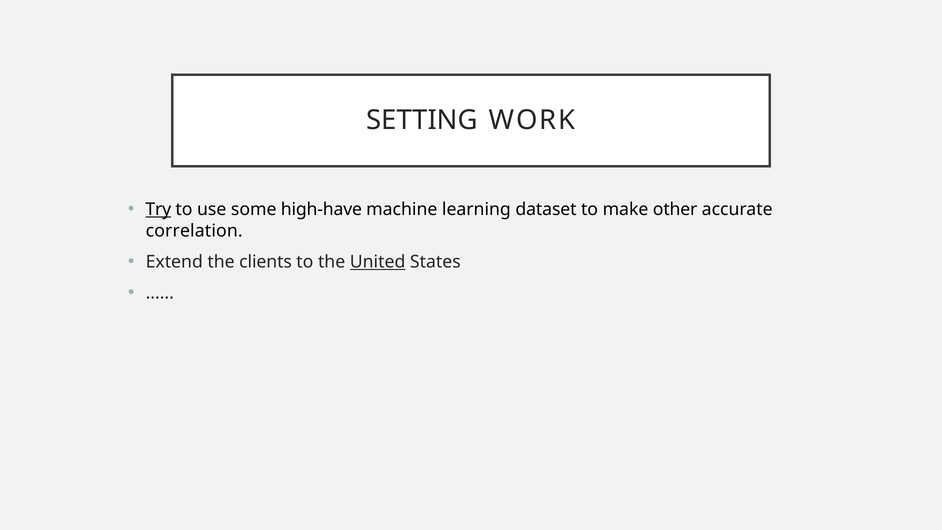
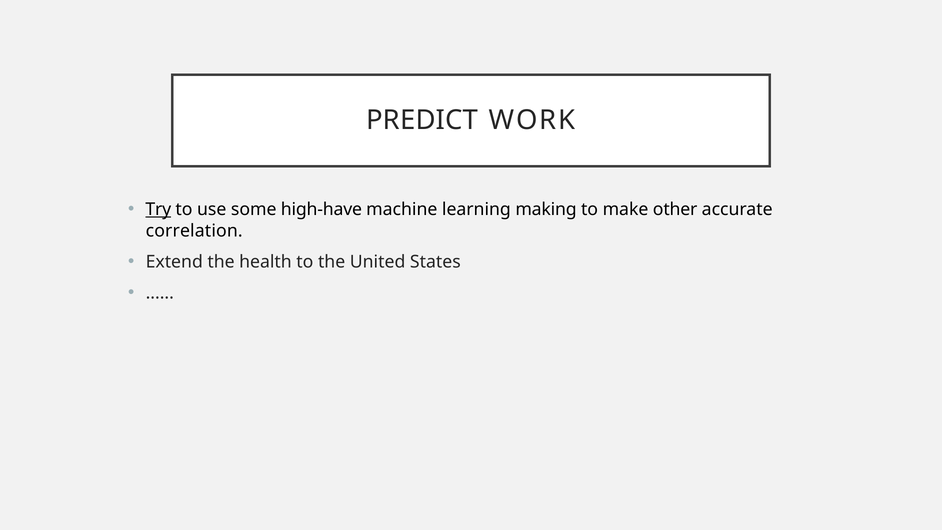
SETTING: SETTING -> PREDICT
dataset: dataset -> making
clients: clients -> health
United underline: present -> none
